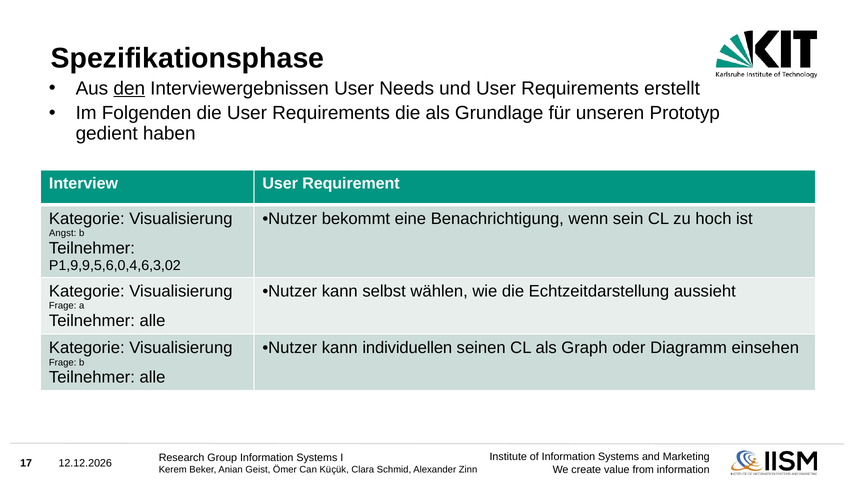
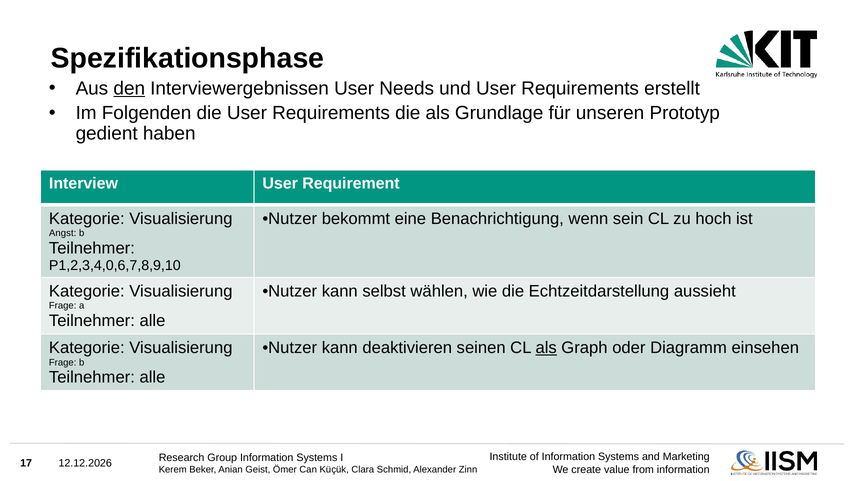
P1,9,9,5,6,0,4,6,3,02: P1,9,9,5,6,0,4,6,3,02 -> P1,2,3,4,0,6,7,8,9,10
individuellen: individuellen -> deaktivieren
als at (546, 348) underline: none -> present
